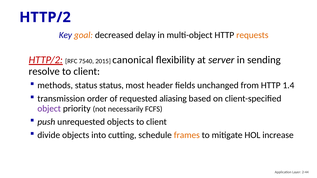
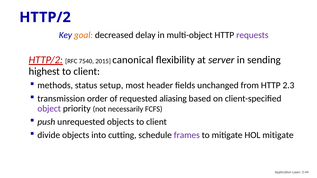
requests colour: orange -> purple
resolve: resolve -> highest
status status: status -> setup
1.4: 1.4 -> 2.3
frames colour: orange -> purple
HOL increase: increase -> mitigate
